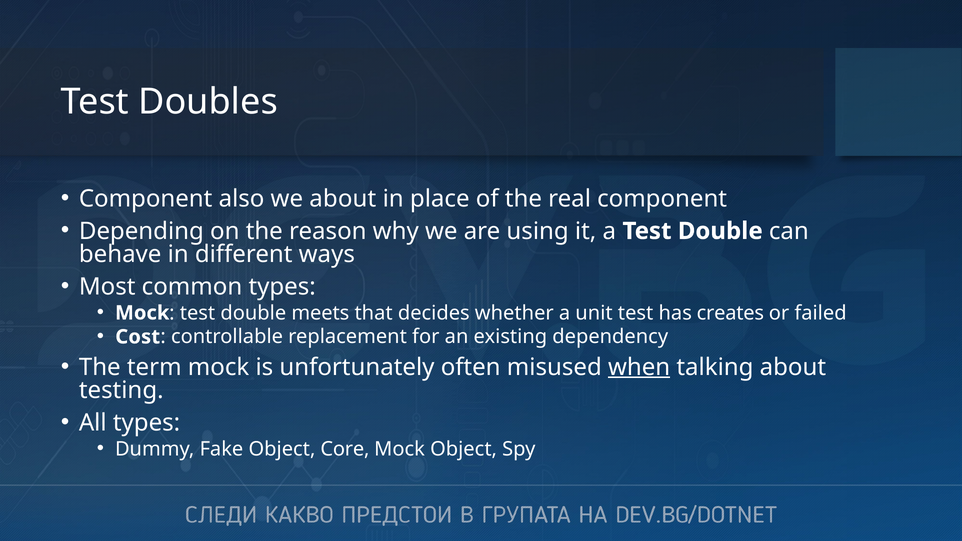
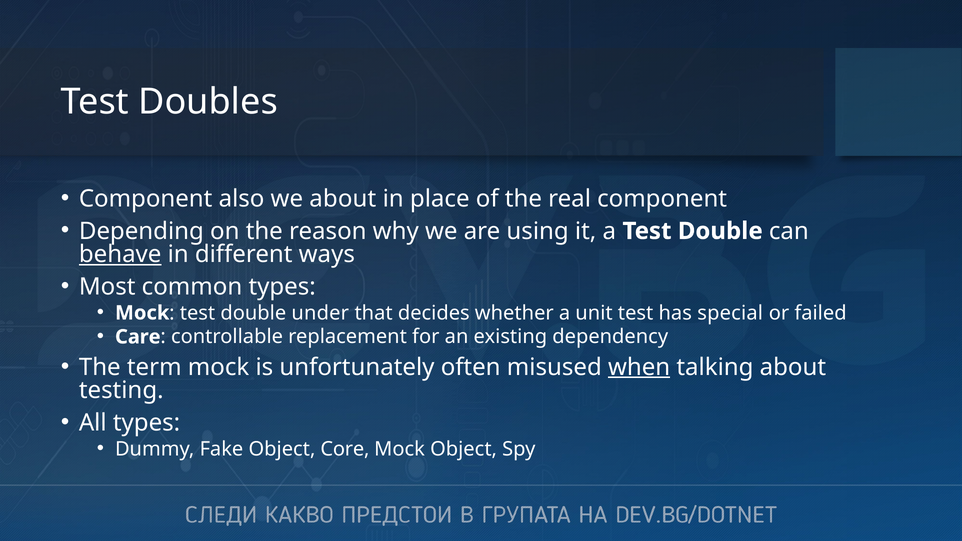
behave underline: none -> present
meets: meets -> under
creates: creates -> special
Cost: Cost -> Care
